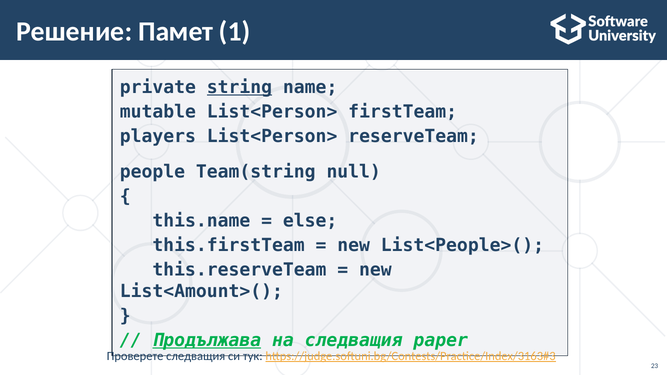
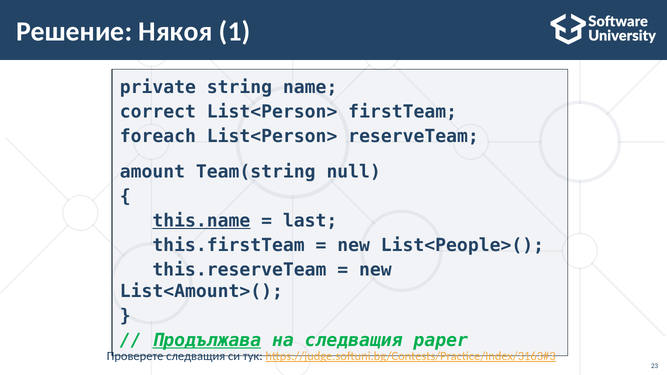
Памет: Памет -> Някоя
string underline: present -> none
mutable: mutable -> correct
players: players -> foreach
people: people -> amount
this.name underline: none -> present
else: else -> last
